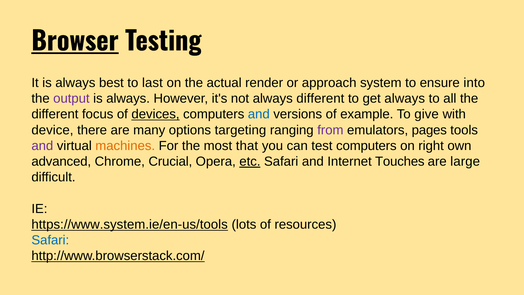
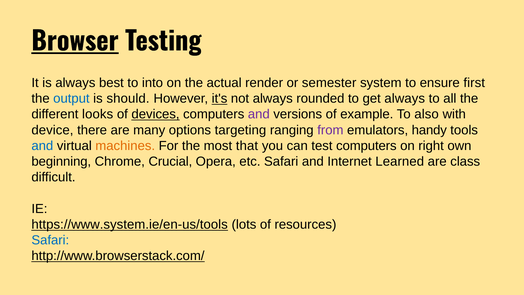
last: last -> into
approach: approach -> semester
into: into -> first
output colour: purple -> blue
always at (128, 99): always -> should
it's underline: none -> present
always different: different -> rounded
focus: focus -> looks
and at (259, 114) colour: blue -> purple
give: give -> also
pages: pages -> handy
and at (42, 146) colour: purple -> blue
advanced: advanced -> beginning
etc underline: present -> none
Touches: Touches -> Learned
large: large -> class
